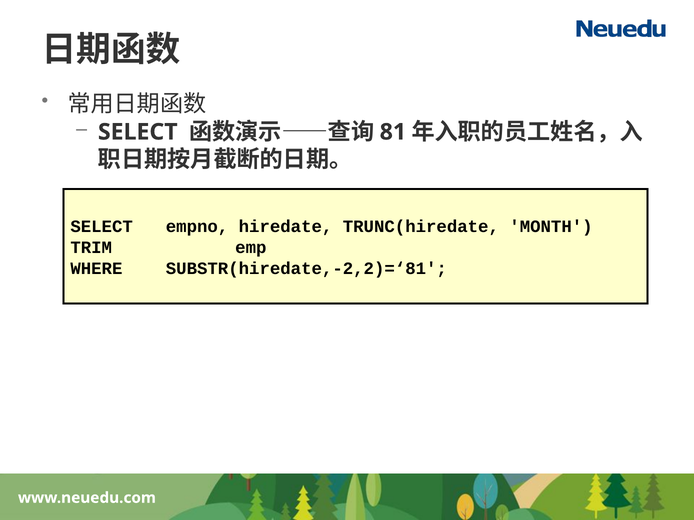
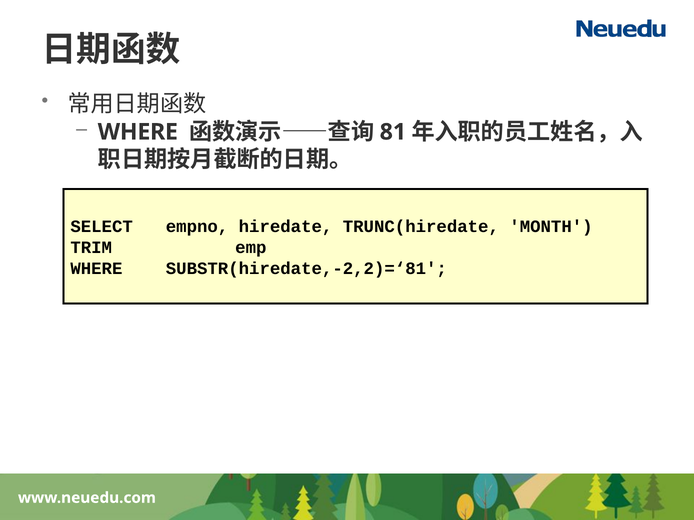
SELECT at (138, 132): SELECT -> WHERE
